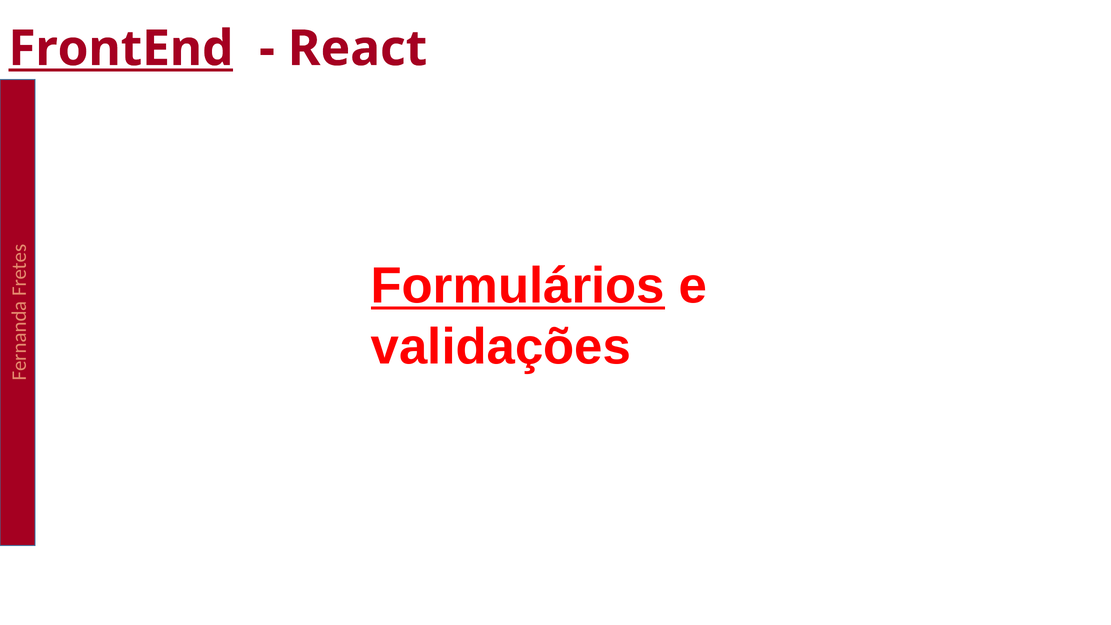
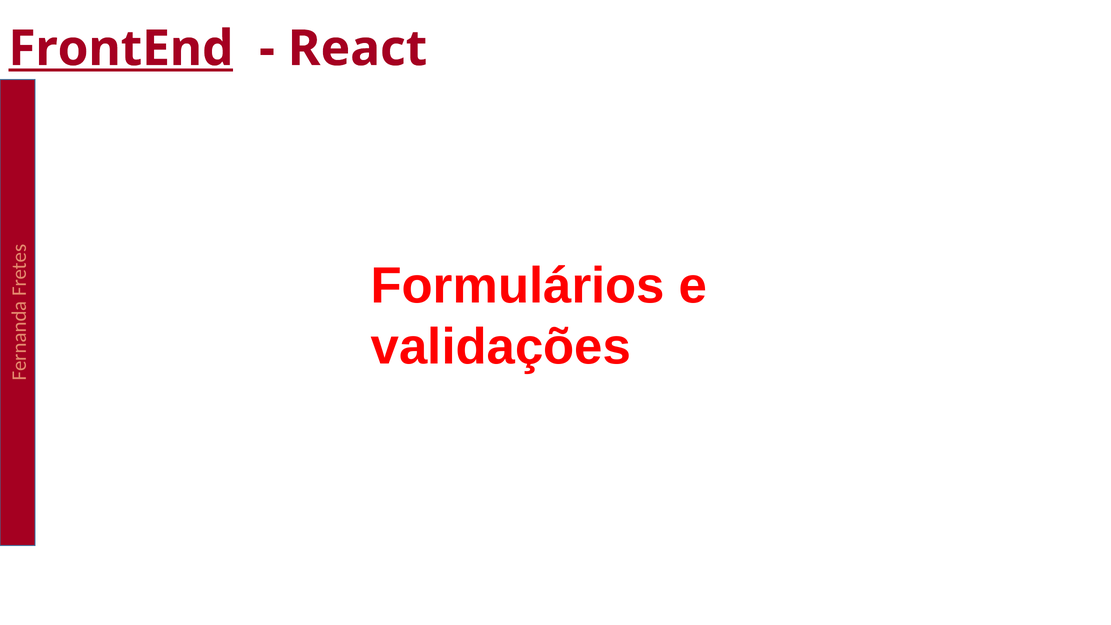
Formulários underline: present -> none
